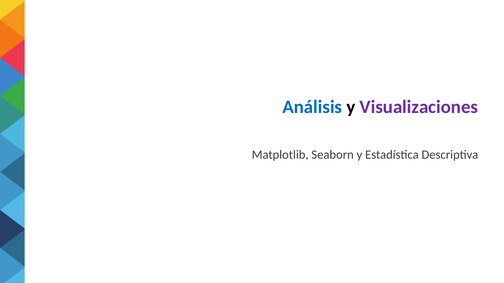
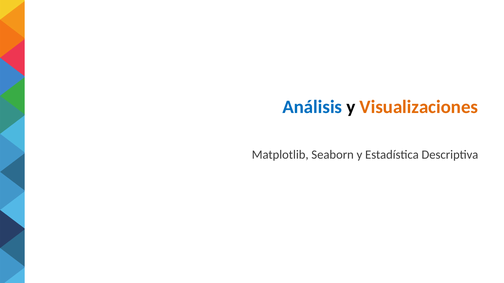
Visualizaciones colour: purple -> orange
